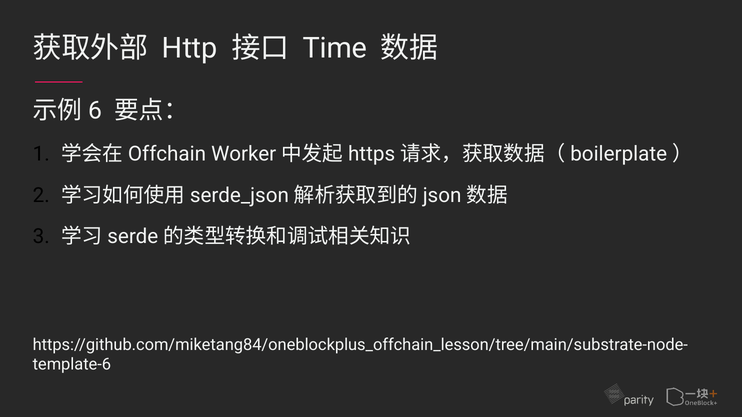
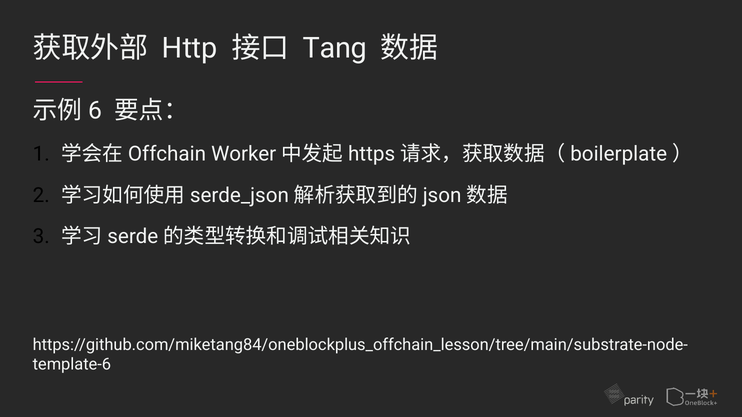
Time: Time -> Tang
